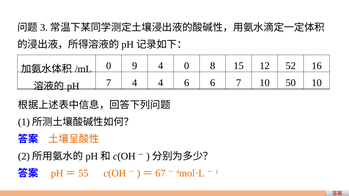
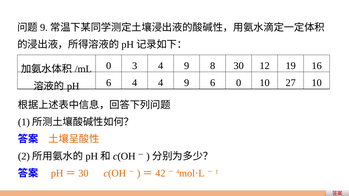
3 at (44, 28): 3 -> 9
9: 9 -> 3
0 at (187, 66): 0 -> 9
8 15: 15 -> 30
52: 52 -> 19
7 at (109, 83): 7 -> 6
4 4 6: 6 -> 9
6 7: 7 -> 0
50: 50 -> 27
55 at (83, 174): 55 -> 30
67: 67 -> 42
